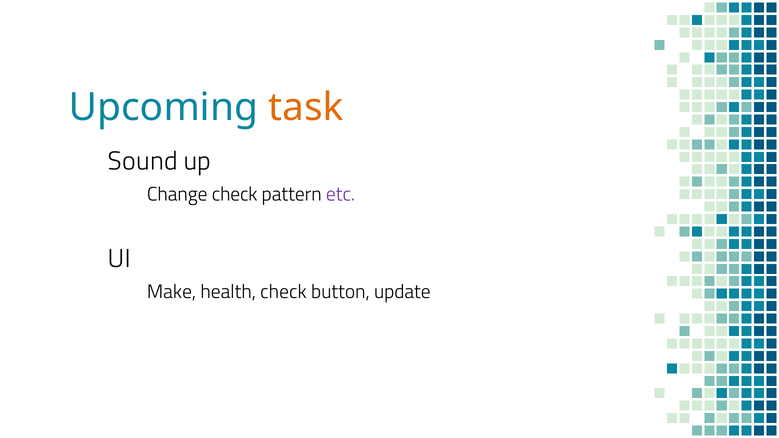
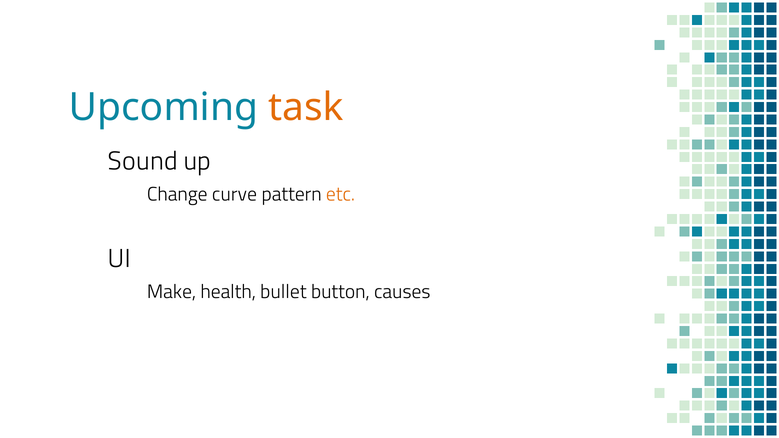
Change check: check -> curve
etc colour: purple -> orange
health check: check -> bullet
update: update -> causes
